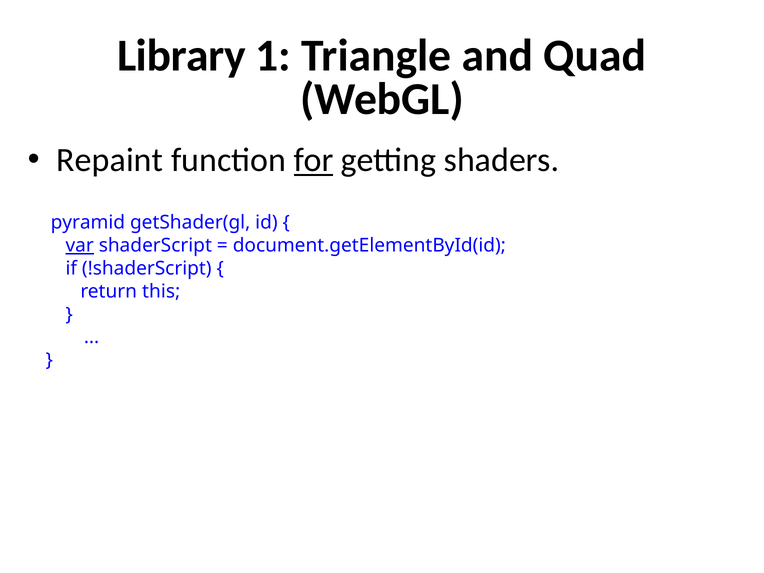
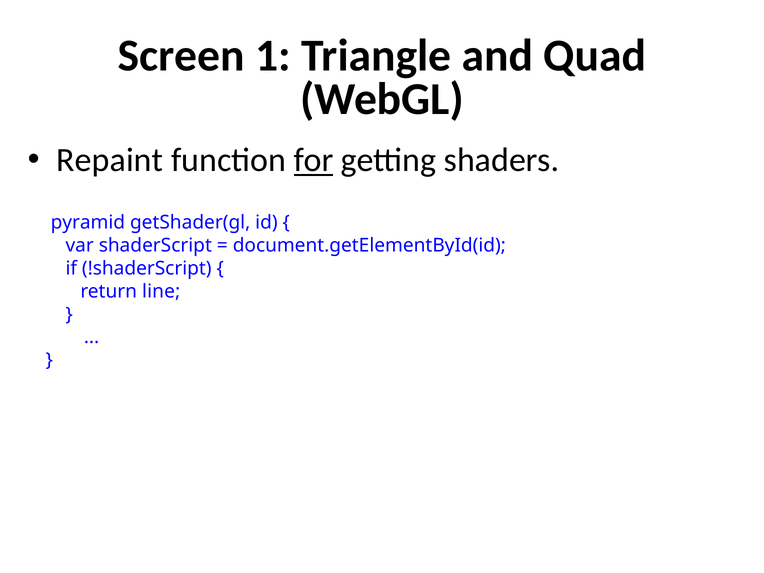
Library: Library -> Screen
var underline: present -> none
this: this -> line
